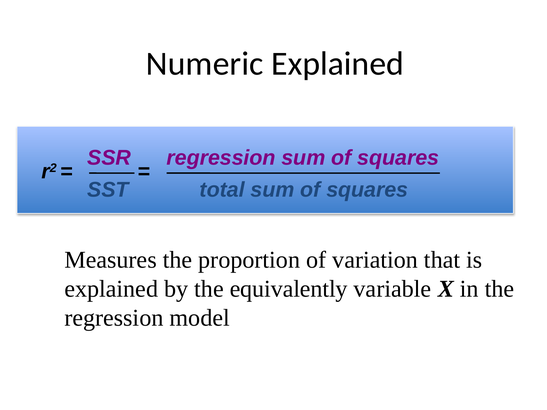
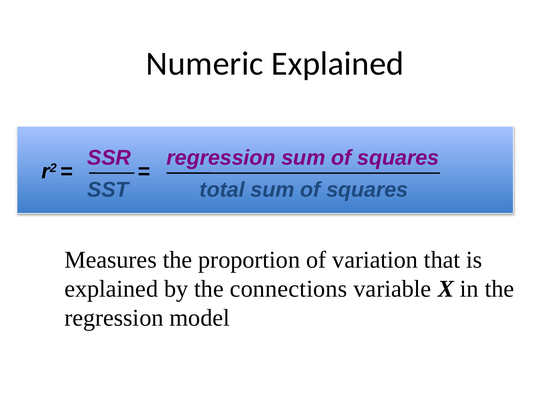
equivalently: equivalently -> connections
